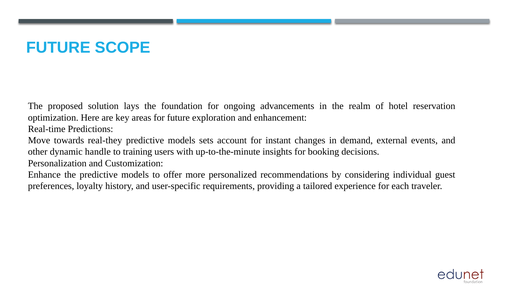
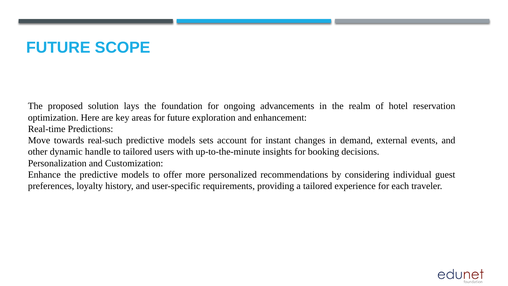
real-they: real-they -> real-such
to training: training -> tailored
